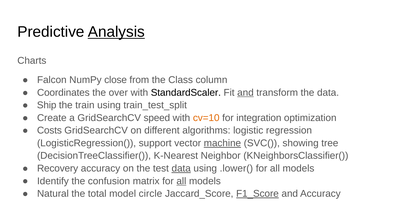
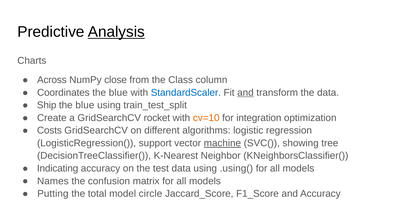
Falcon: Falcon -> Across
over at (118, 93): over -> blue
StandardScaler colour: black -> blue
train at (85, 106): train -> blue
speed: speed -> rocket
Recovery: Recovery -> Indicating
data at (181, 169) underline: present -> none
.lower(: .lower( -> .using(
Identify: Identify -> Names
all at (181, 182) underline: present -> none
Natural: Natural -> Putting
F1_Score underline: present -> none
